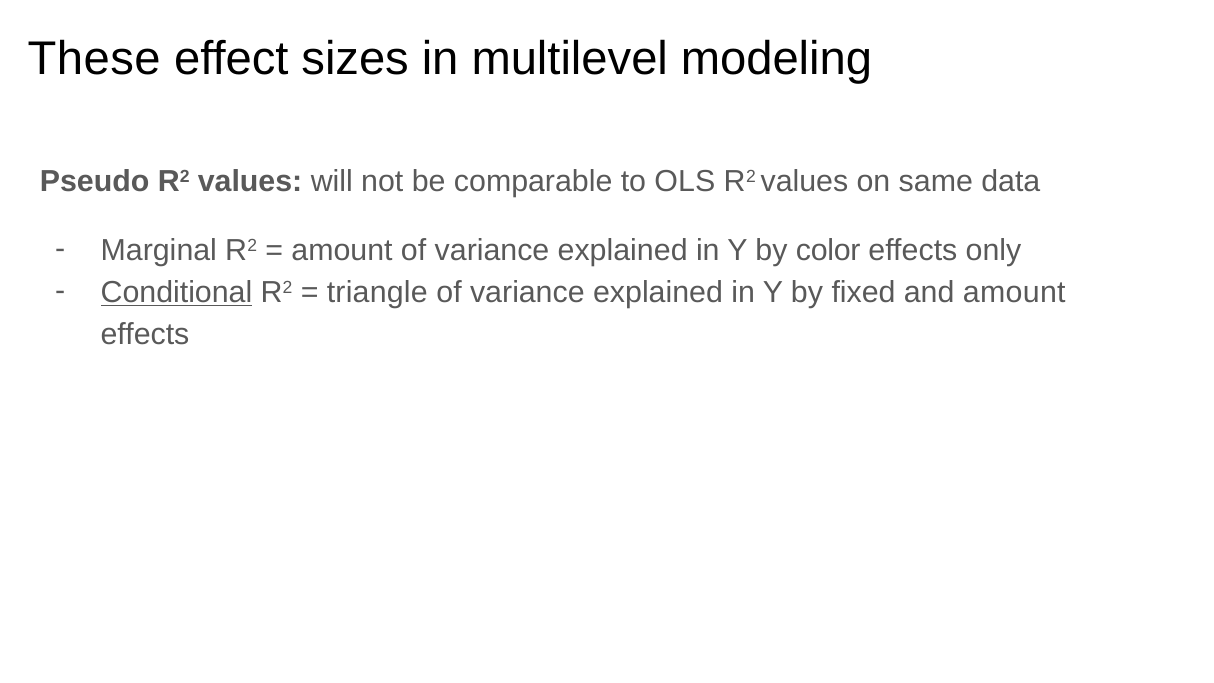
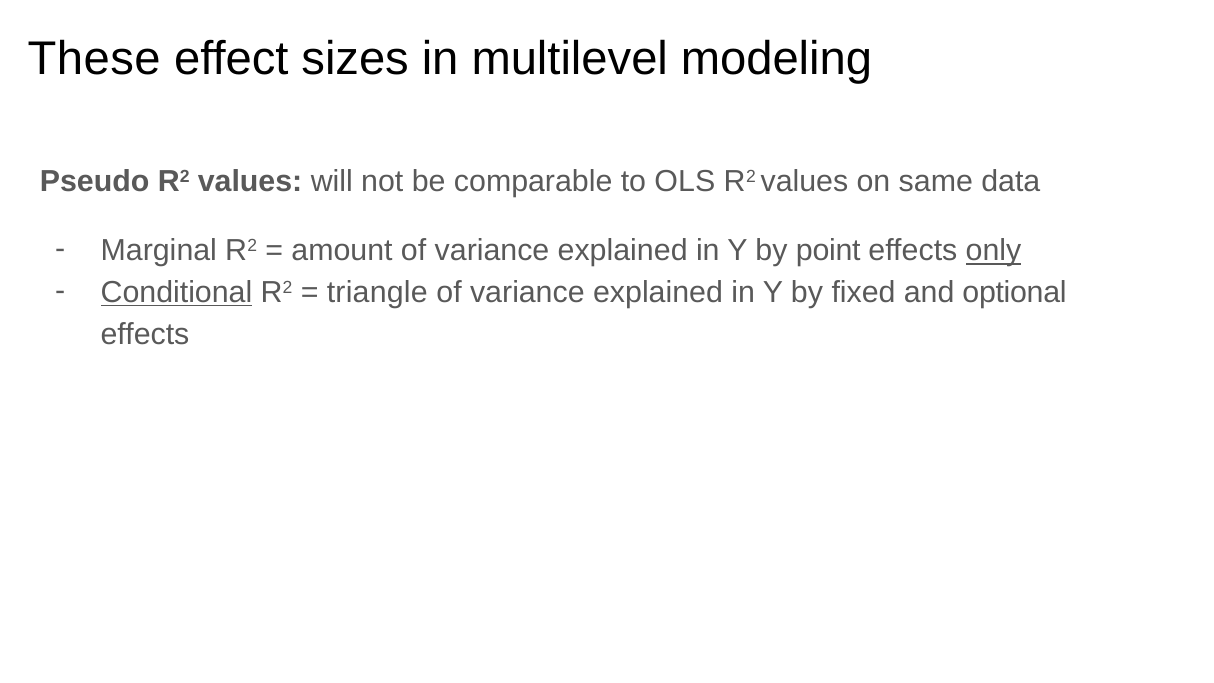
color: color -> point
only underline: none -> present
and amount: amount -> optional
